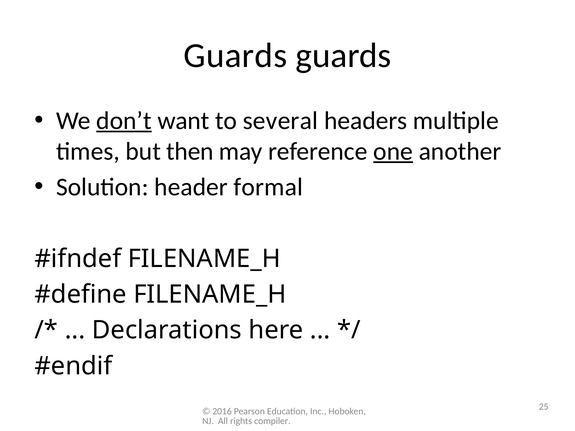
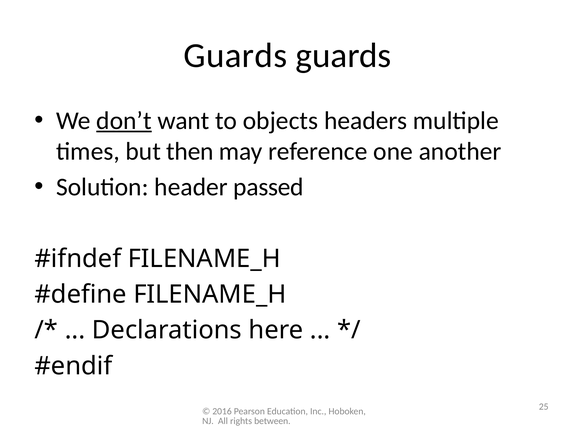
several: several -> objects
one underline: present -> none
formal: formal -> passed
compiler: compiler -> between
